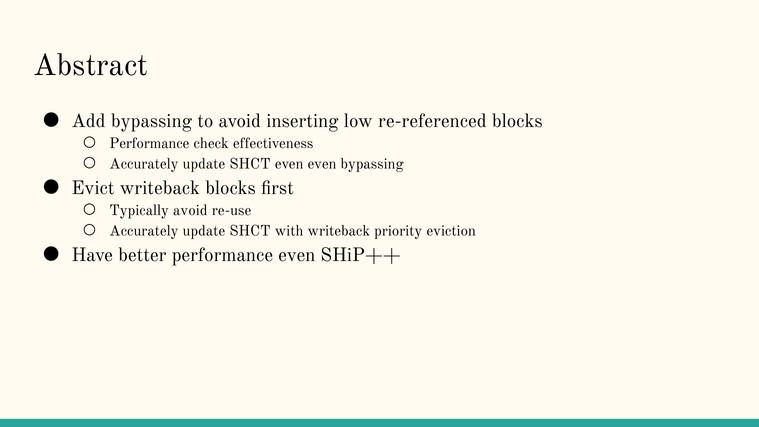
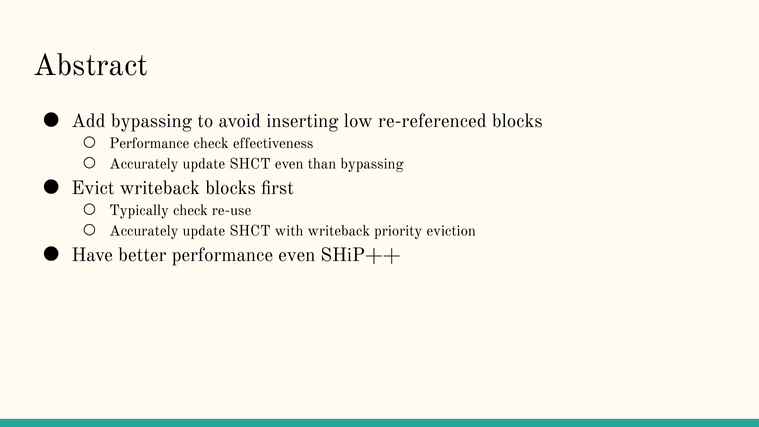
even even: even -> than
Typically avoid: avoid -> check
